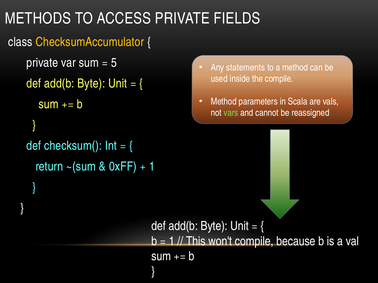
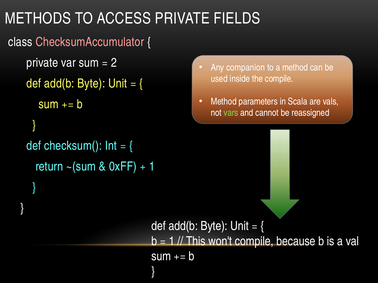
ChecksumAccumulator colour: yellow -> pink
5: 5 -> 2
statements: statements -> companion
